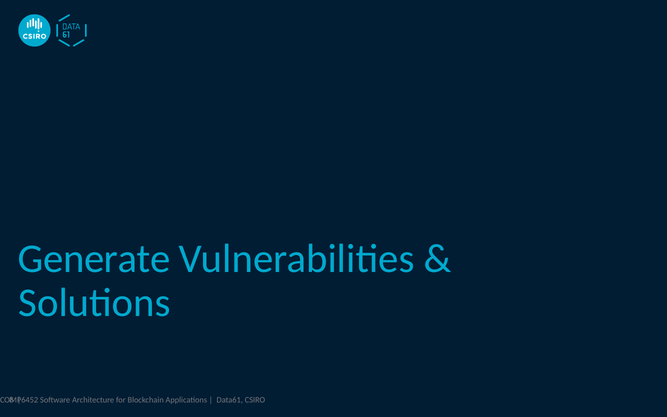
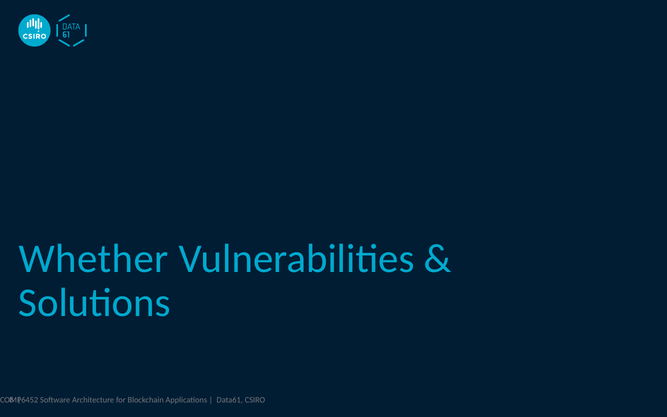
Generate: Generate -> Whether
